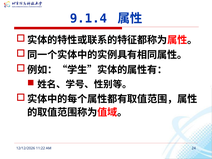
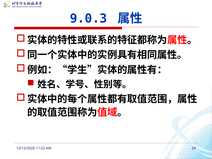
9.1.4: 9.1.4 -> 9.0.3
